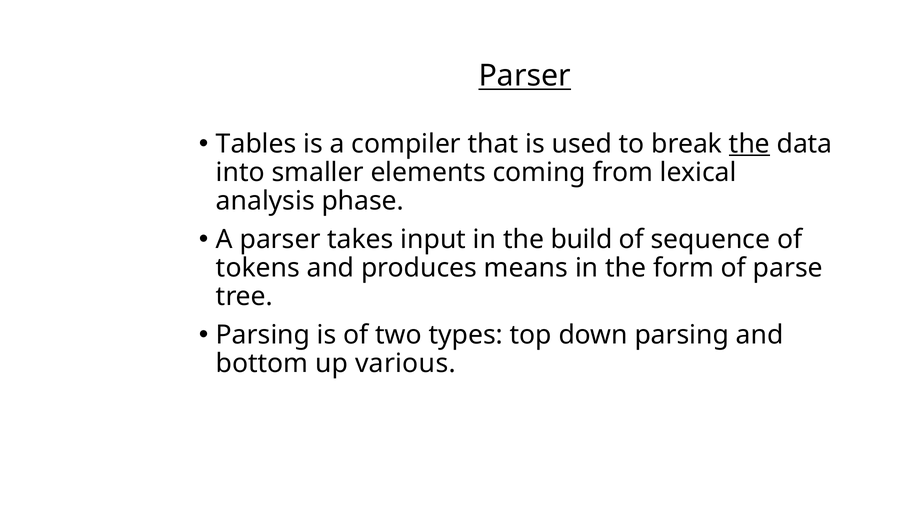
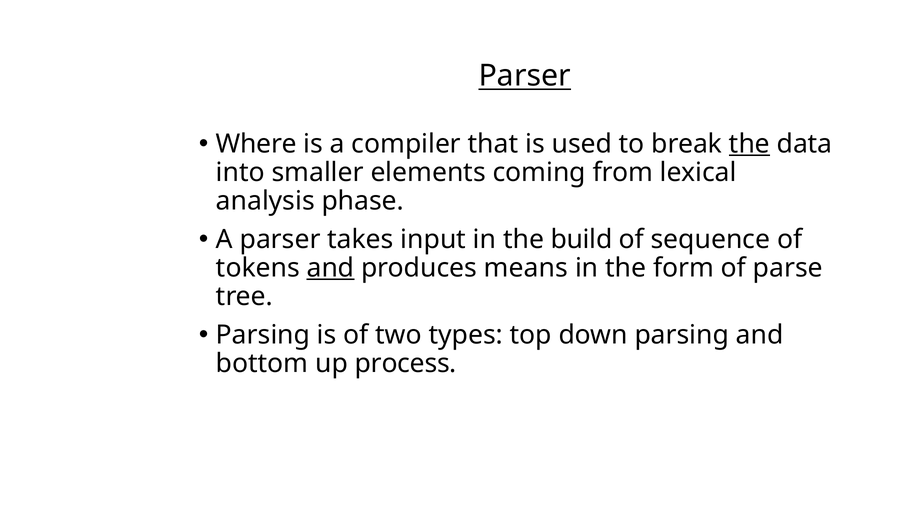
Tables: Tables -> Where
and at (330, 268) underline: none -> present
various: various -> process
